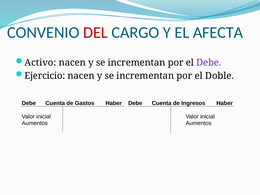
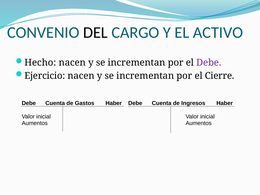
DEL colour: red -> black
AFECTA: AFECTA -> ACTIVO
Activo: Activo -> Hecho
Doble: Doble -> Cierre
